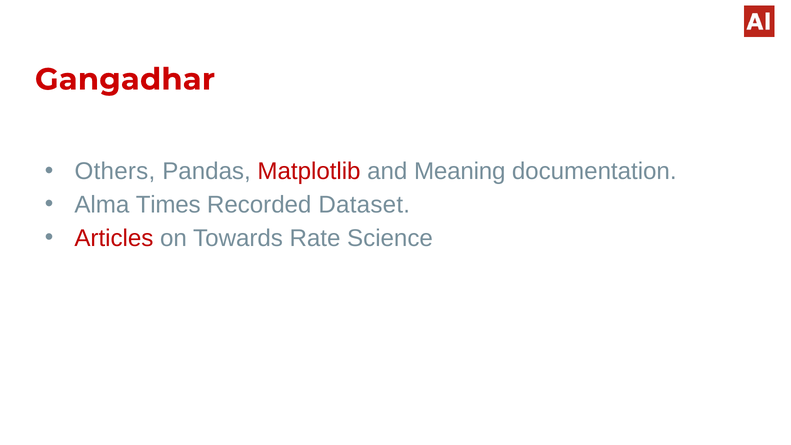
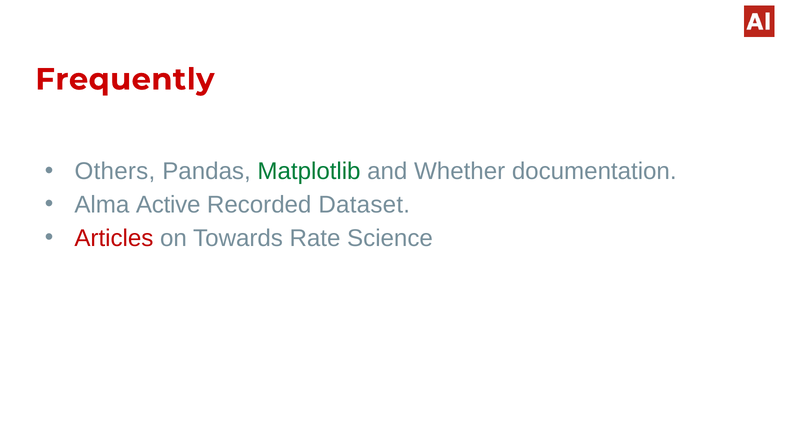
Gangadhar: Gangadhar -> Frequently
Matplotlib colour: red -> green
Meaning: Meaning -> Whether
Times: Times -> Active
